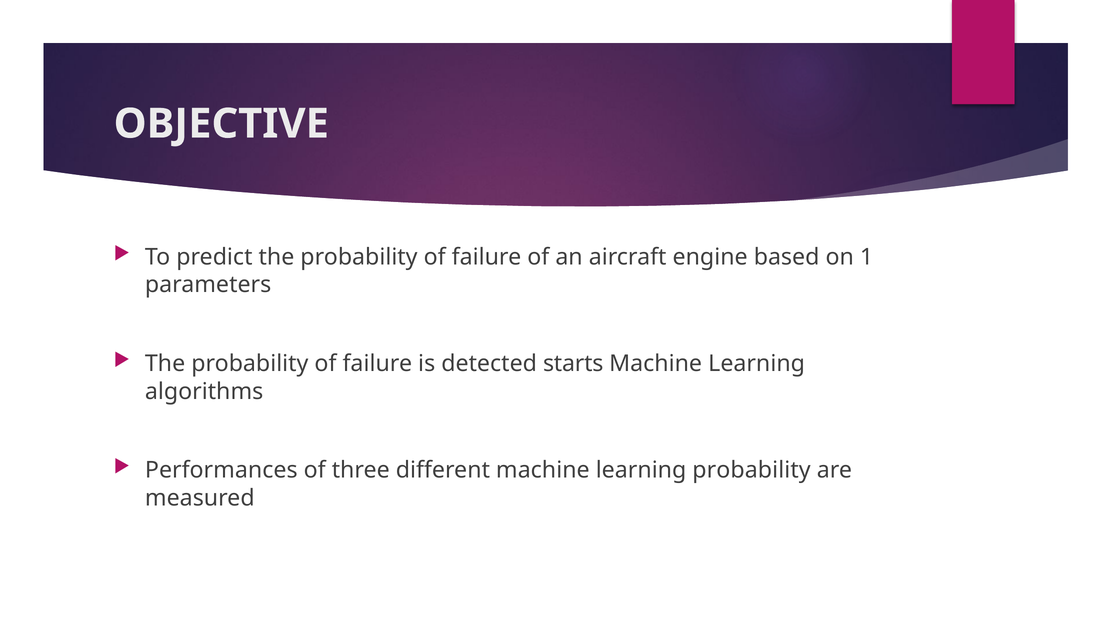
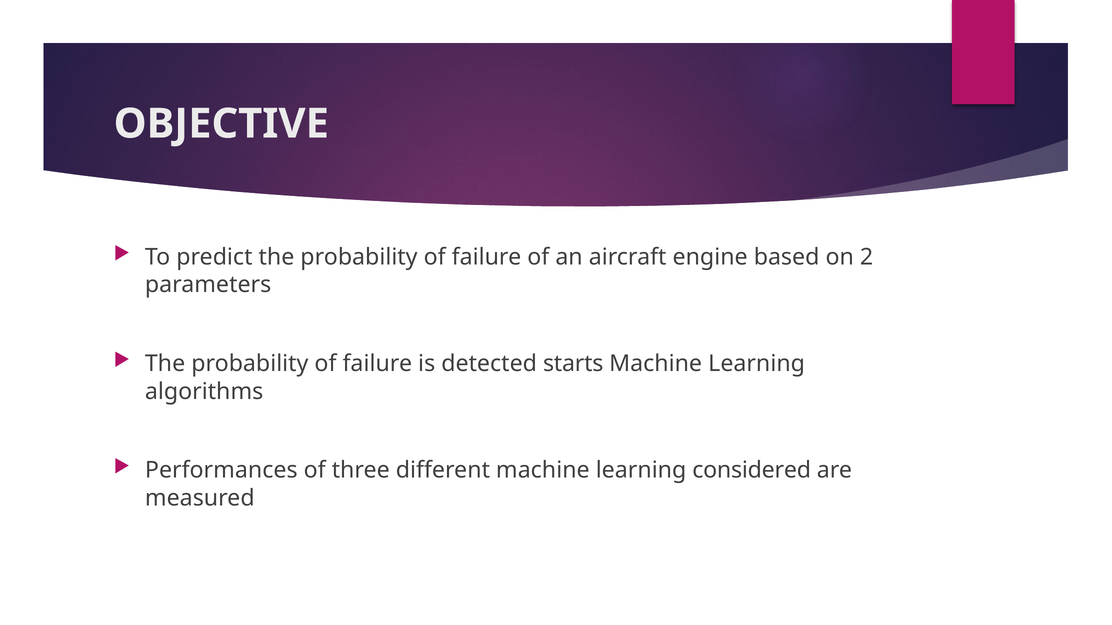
1: 1 -> 2
learning probability: probability -> considered
